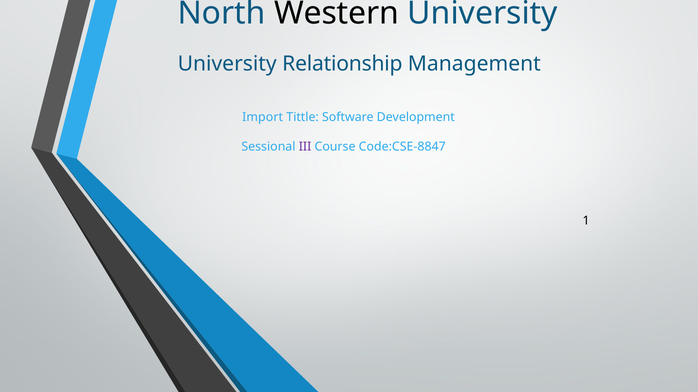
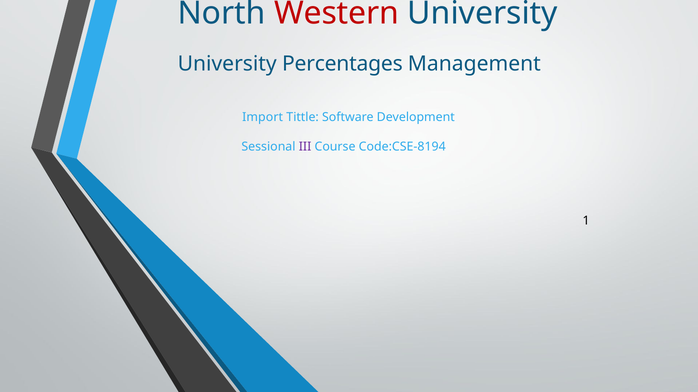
Western colour: black -> red
Relationship: Relationship -> Percentages
Code:CSE-8847: Code:CSE-8847 -> Code:CSE-8194
